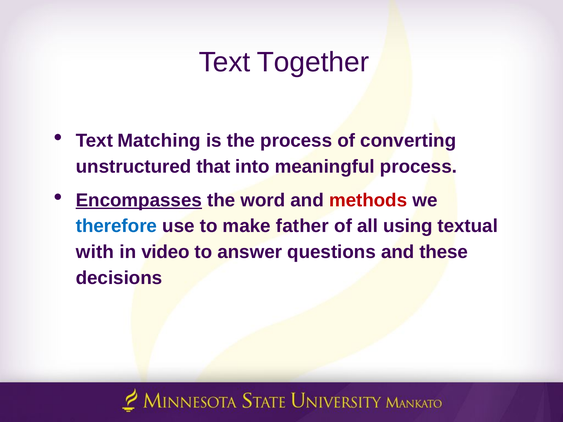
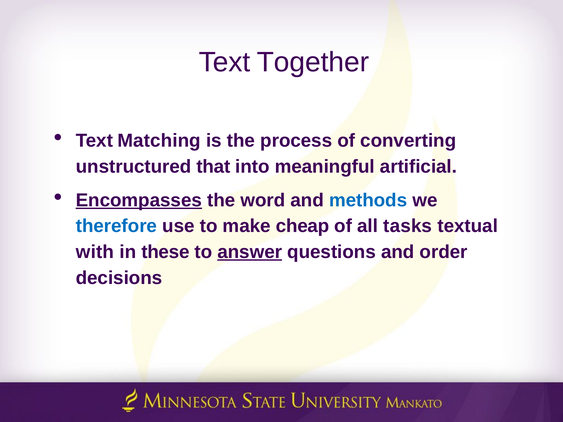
meaningful process: process -> artificial
methods colour: red -> blue
father: father -> cheap
using: using -> tasks
video: video -> these
answer underline: none -> present
these: these -> order
